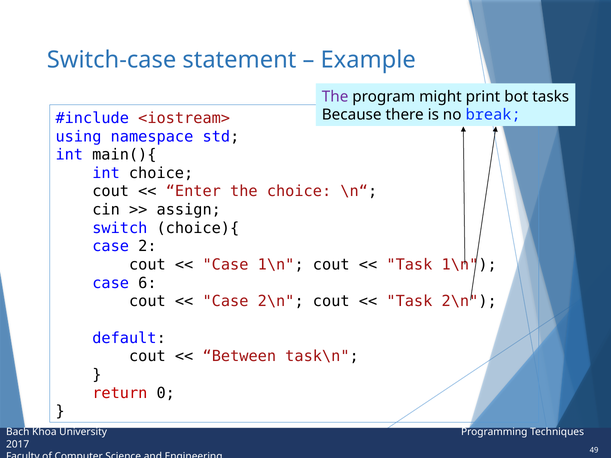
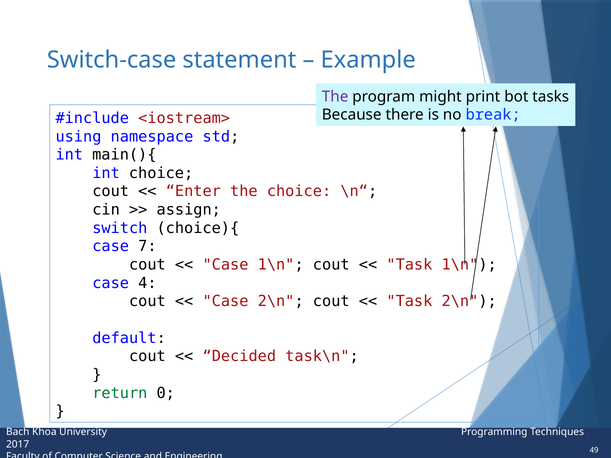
2: 2 -> 7
6: 6 -> 4
Between: Between -> Decided
return colour: red -> green
